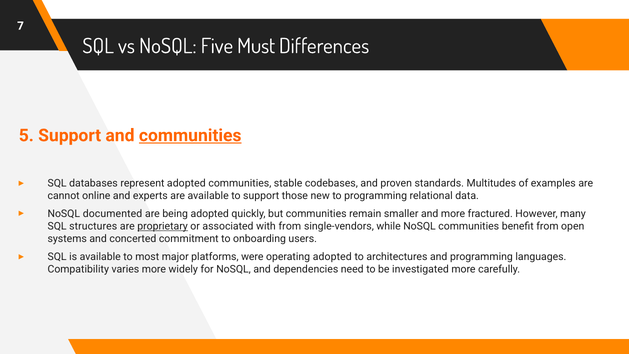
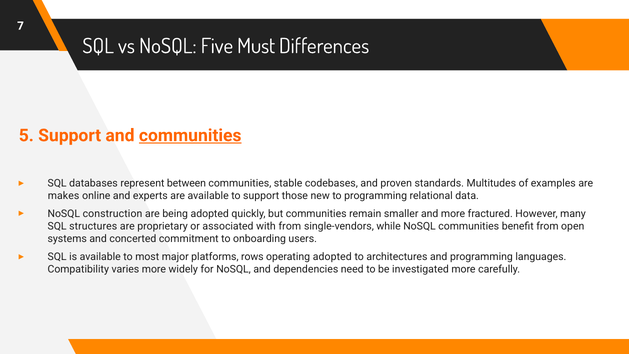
represent adopted: adopted -> between
cannot: cannot -> makes
documented: documented -> construction
proprietary underline: present -> none
were: were -> rows
